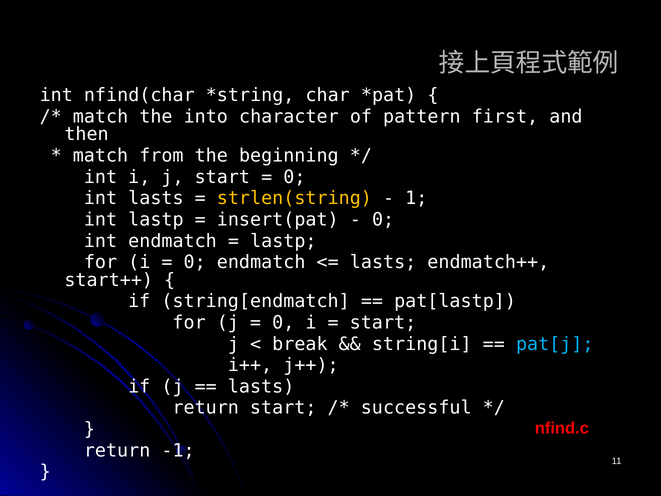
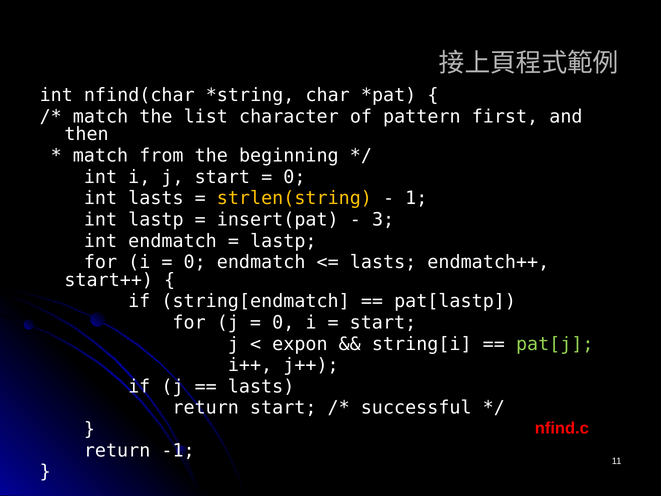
into: into -> list
0 at (383, 220): 0 -> 3
break: break -> expon
pat[j colour: light blue -> light green
